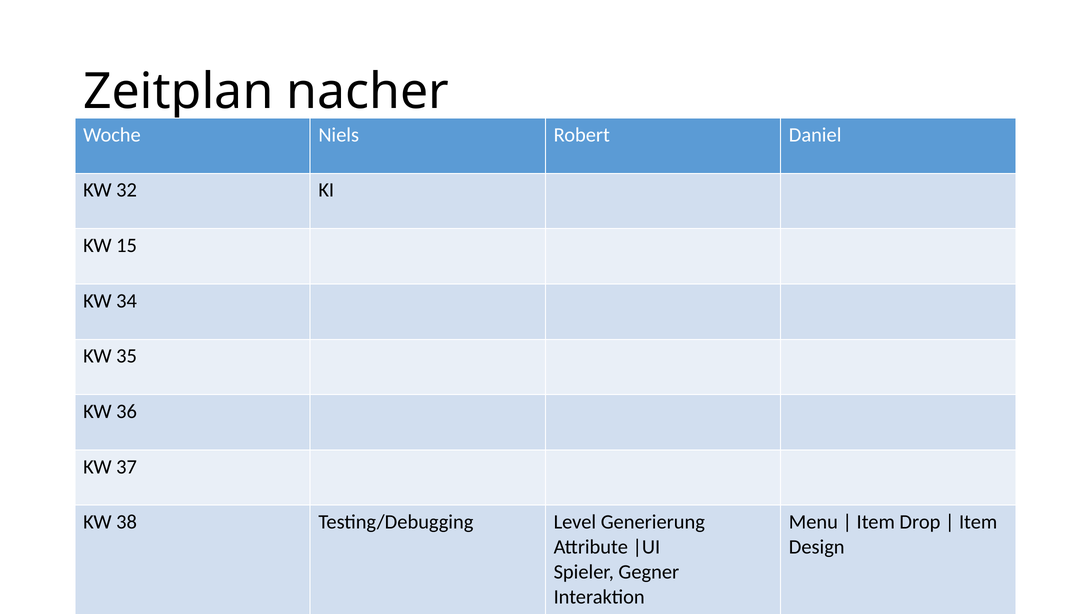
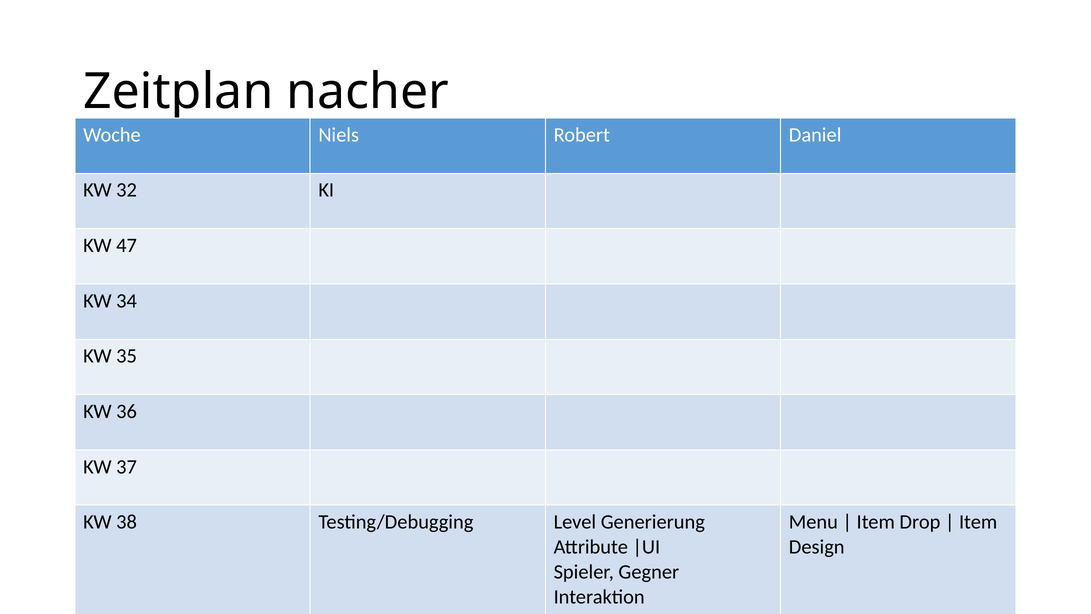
15: 15 -> 47
